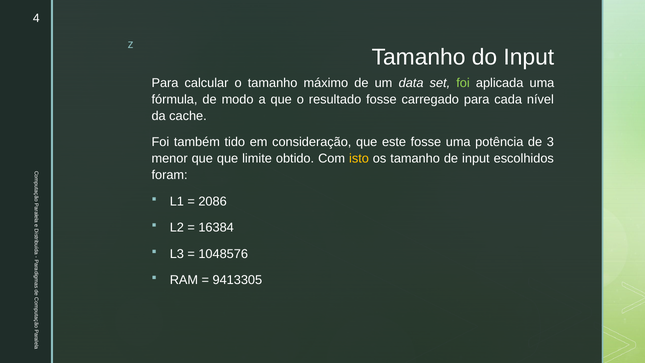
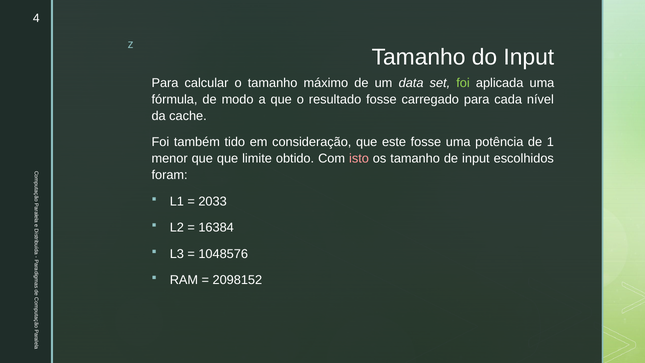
3: 3 -> 1
isto colour: yellow -> pink
2086: 2086 -> 2033
9413305: 9413305 -> 2098152
